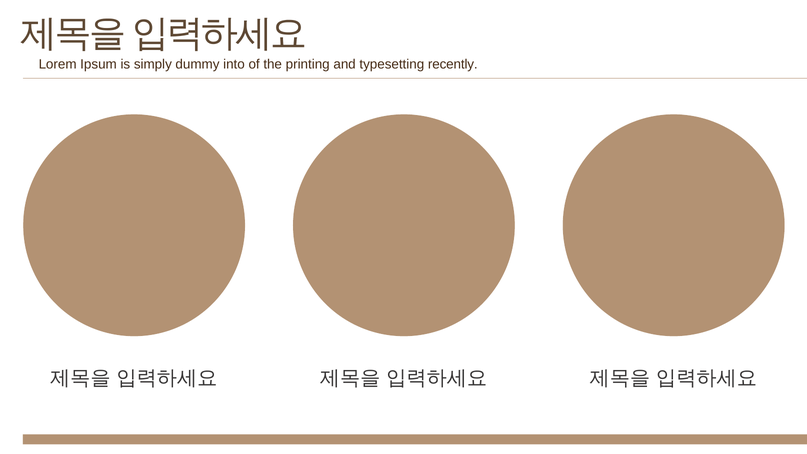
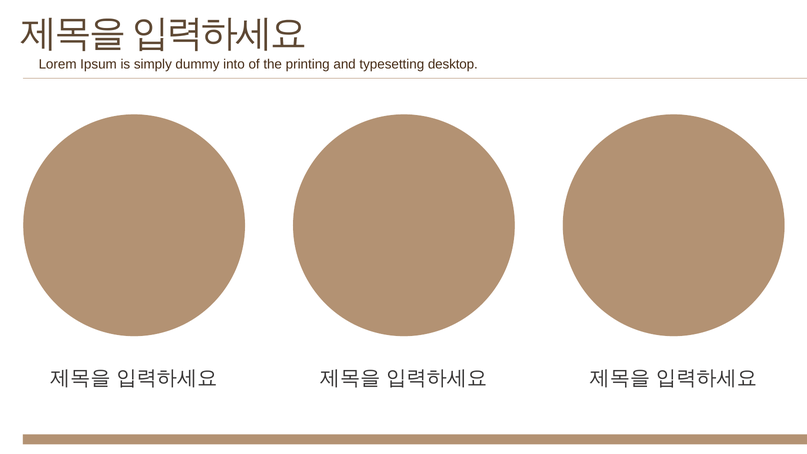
recently: recently -> desktop
